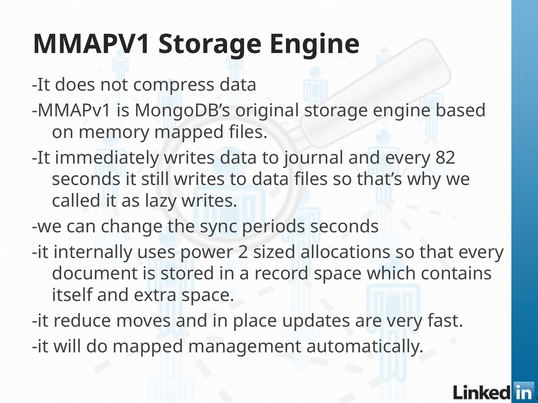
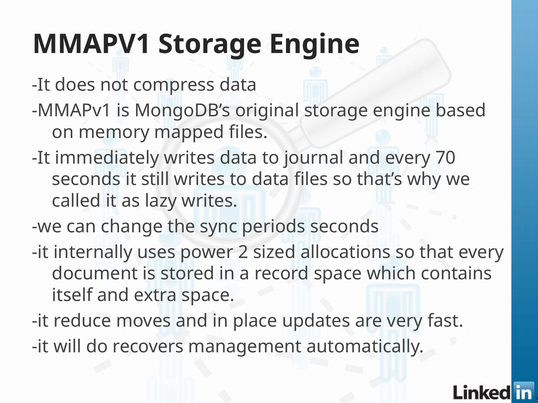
82: 82 -> 70
do mapped: mapped -> recovers
